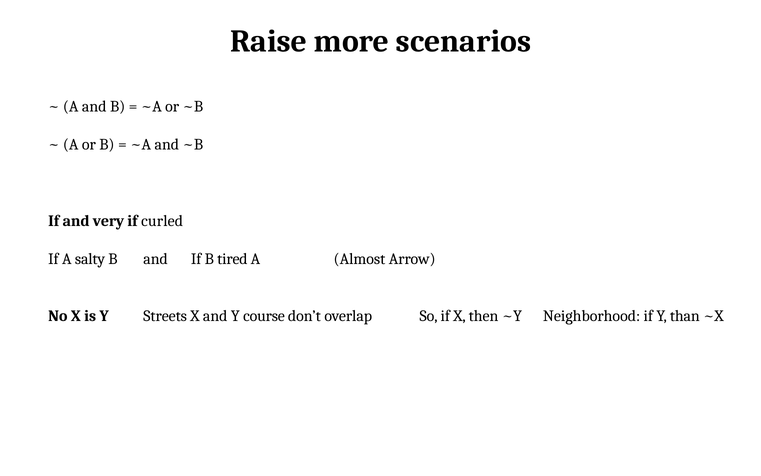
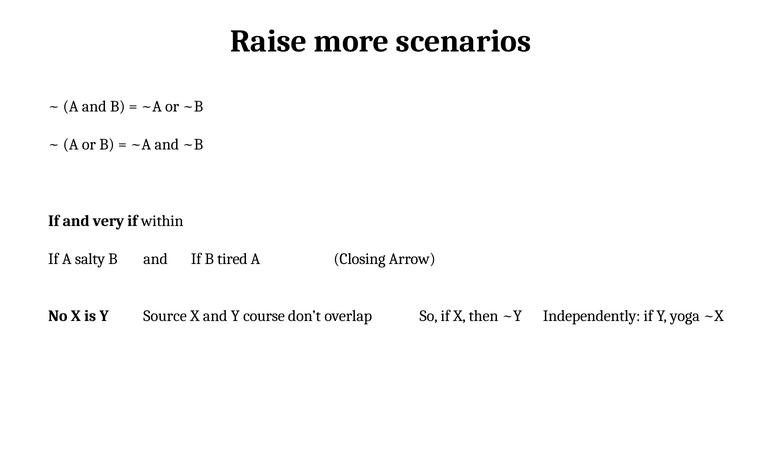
curled: curled -> within
Almost: Almost -> Closing
Streets: Streets -> Source
Neighborhood: Neighborhood -> Independently
than: than -> yoga
